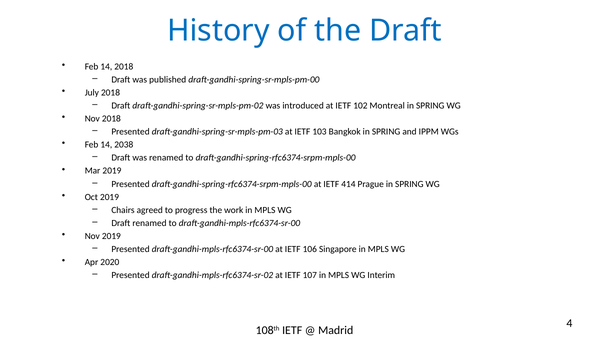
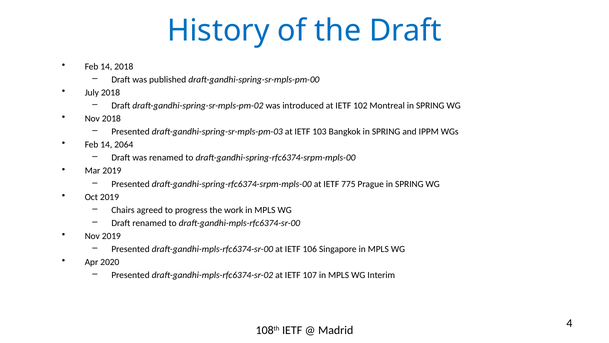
2038: 2038 -> 2064
414: 414 -> 775
